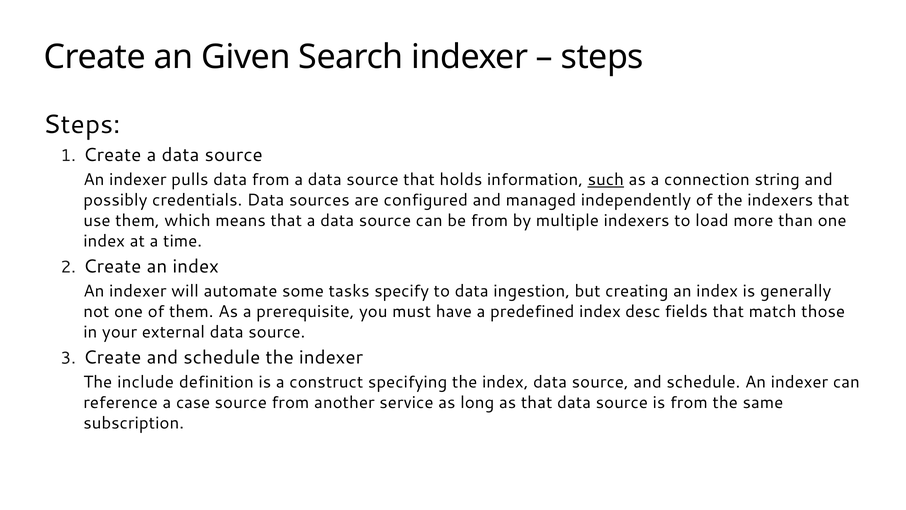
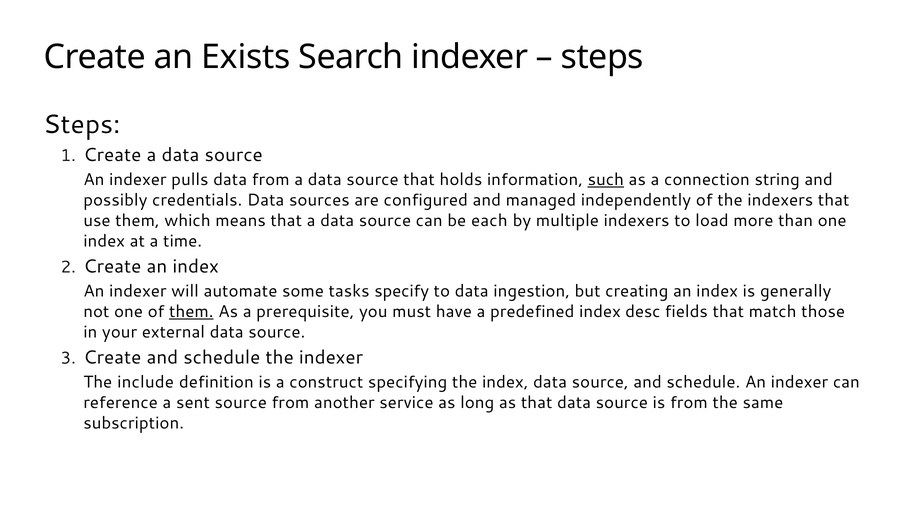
Given: Given -> Exists
be from: from -> each
them at (191, 311) underline: none -> present
case: case -> sent
